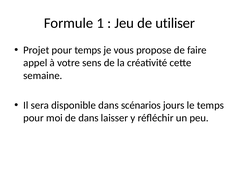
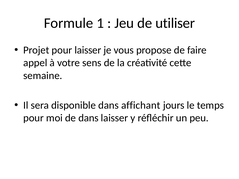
pour temps: temps -> laisser
scénarios: scénarios -> affichant
